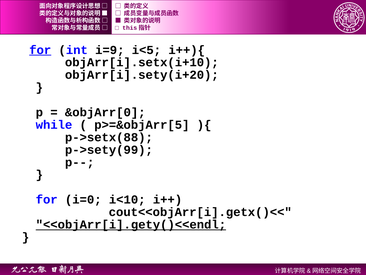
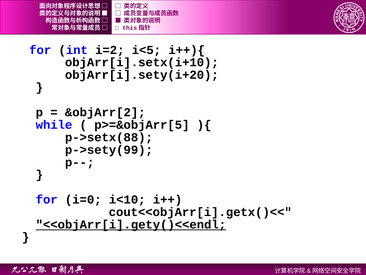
for at (40, 50) underline: present -> none
i=9: i=9 -> i=2
&objArr[0: &objArr[0 -> &objArr[2
